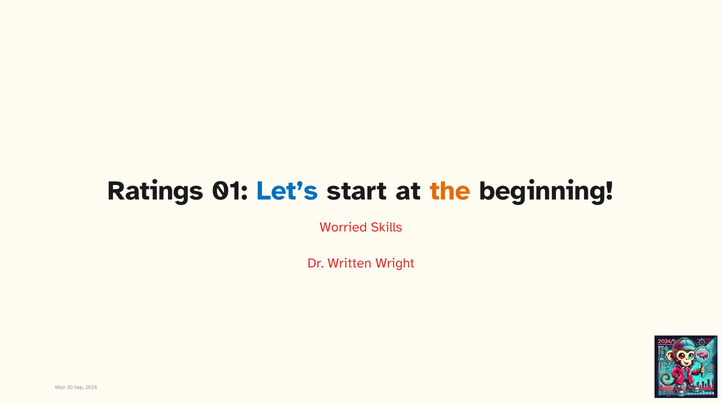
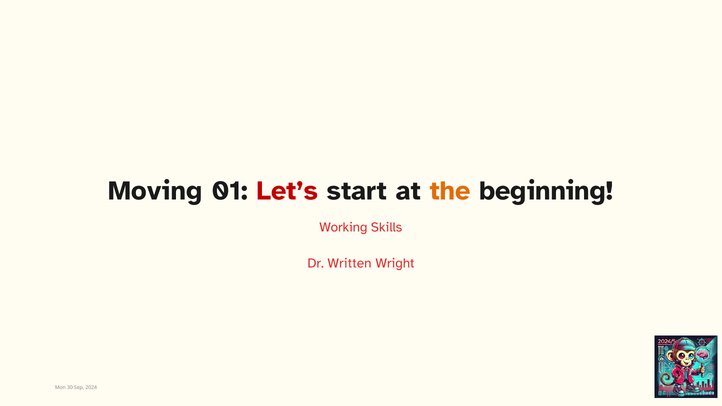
Ratings: Ratings -> Moving
Let’s colour: blue -> red
Worried: Worried -> Working
